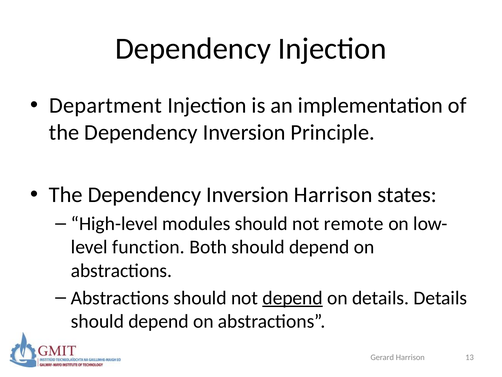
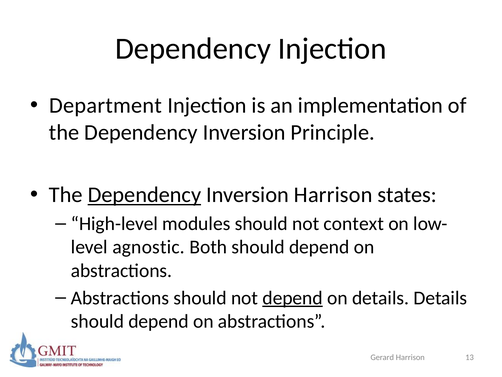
Dependency at (144, 195) underline: none -> present
remote: remote -> context
function: function -> agnostic
